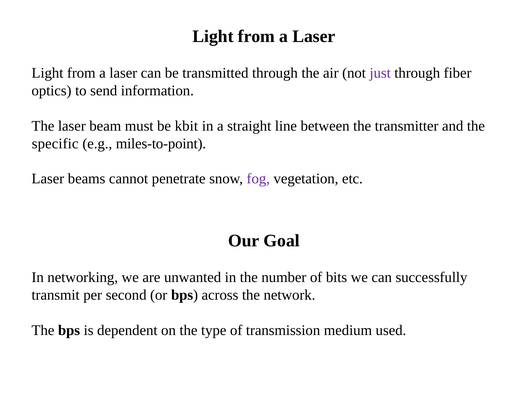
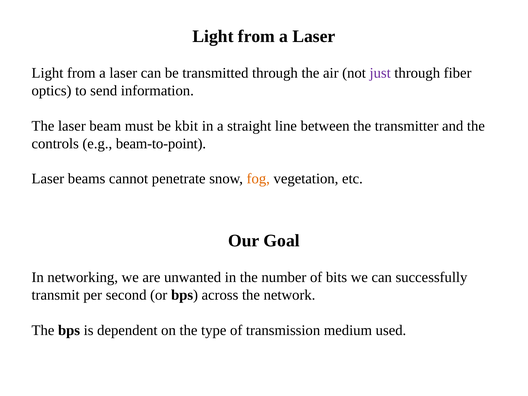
specific: specific -> controls
miles-to-point: miles-to-point -> beam-to-point
fog colour: purple -> orange
